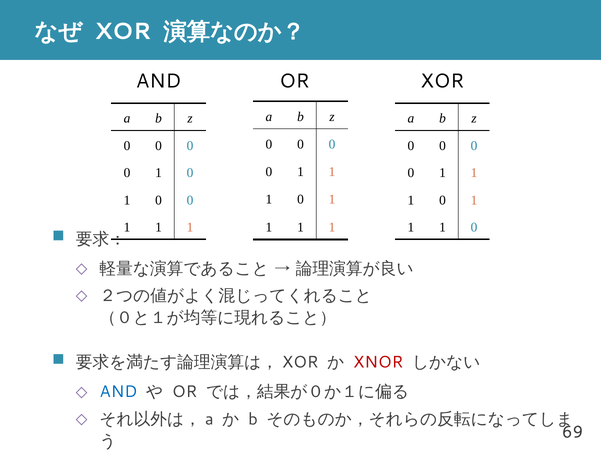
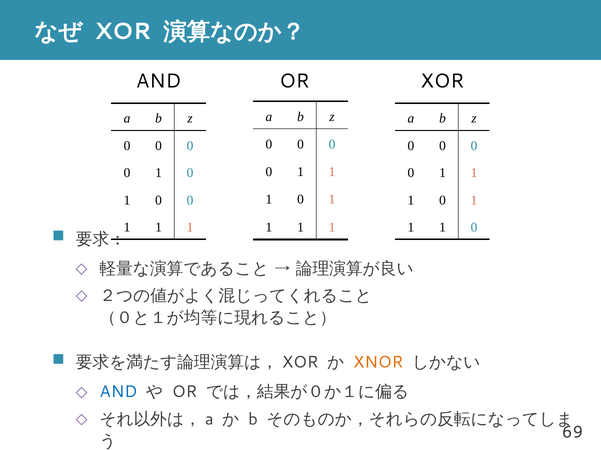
XNOR colour: red -> orange
